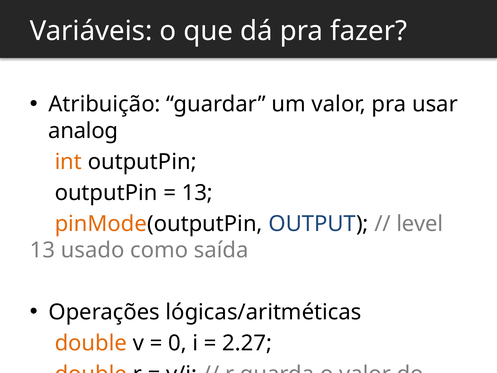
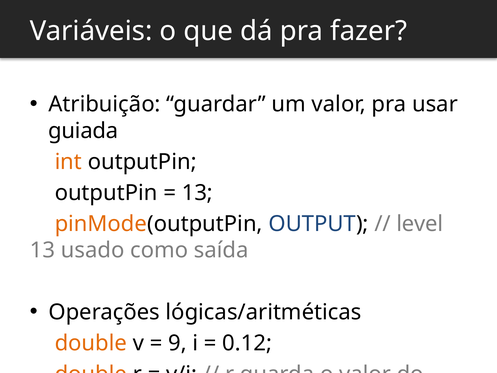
analog: analog -> guiada
0: 0 -> 9
2.27: 2.27 -> 0.12
